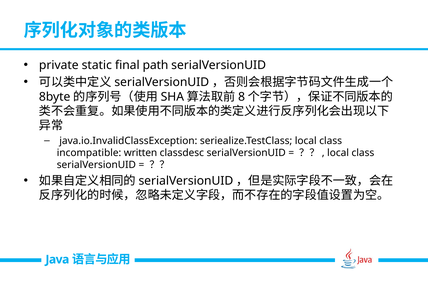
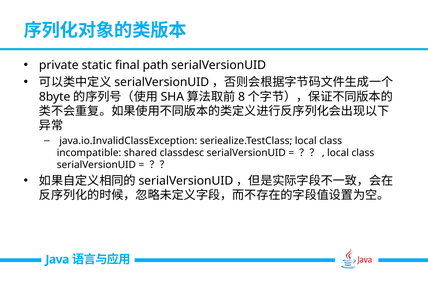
written: written -> shared
